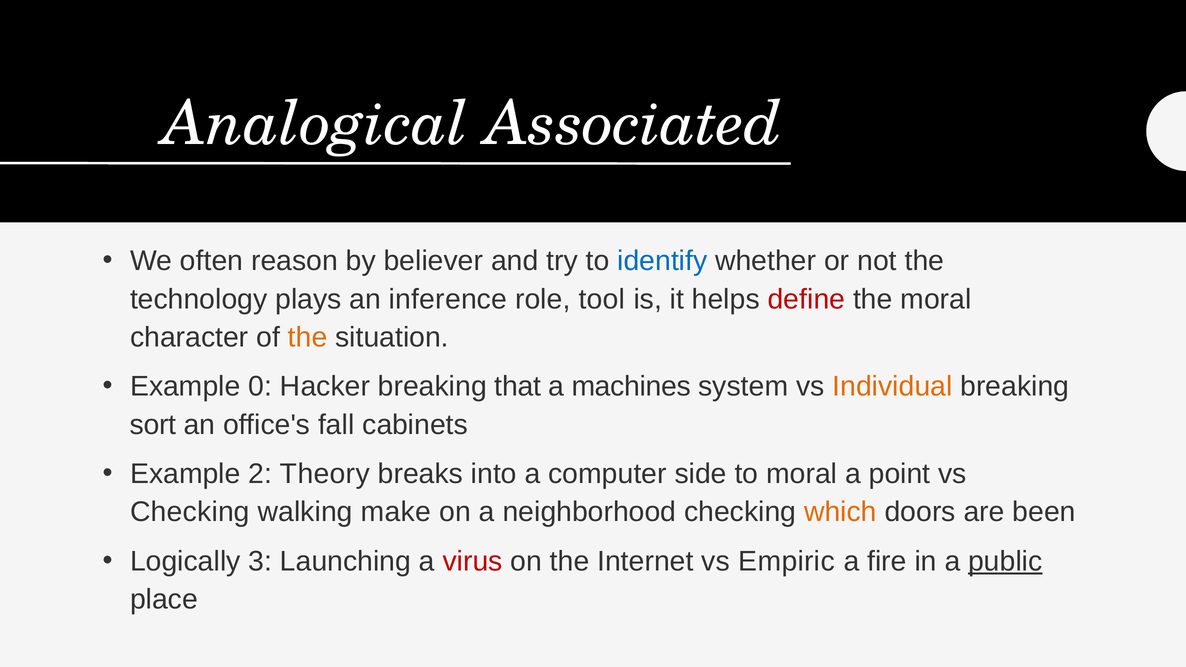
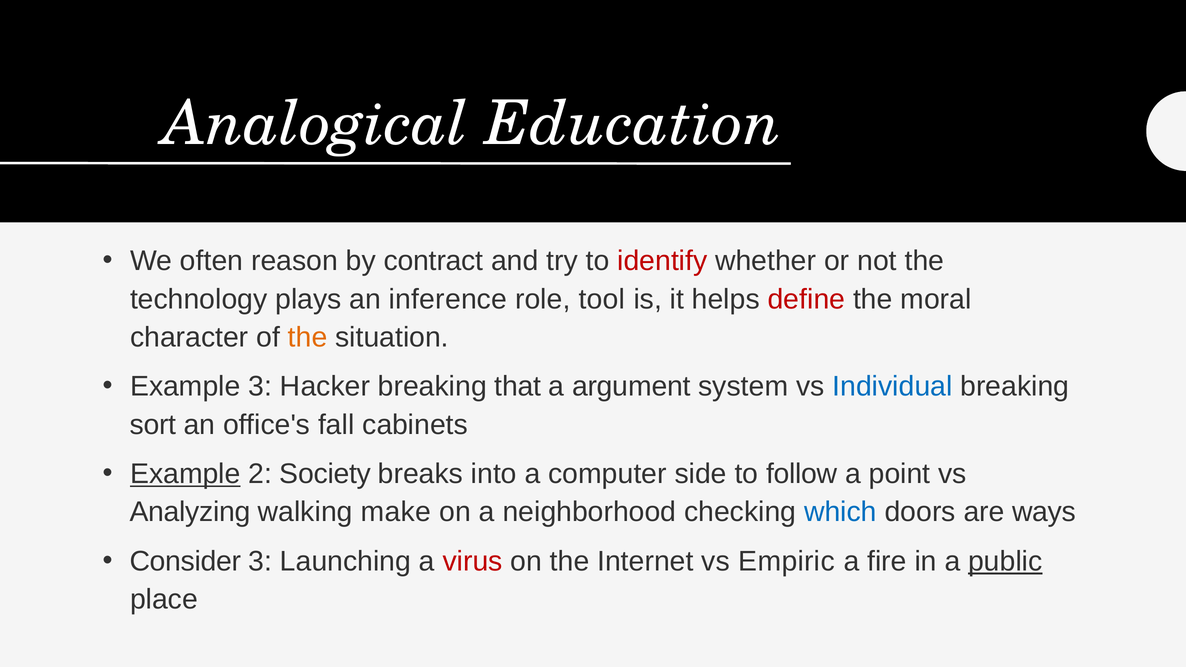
Associated: Associated -> Education
believer: believer -> contract
identify colour: blue -> red
Example 0: 0 -> 3
machines: machines -> argument
Individual colour: orange -> blue
Example at (185, 474) underline: none -> present
Theory: Theory -> Society
to moral: moral -> follow
Checking at (190, 512): Checking -> Analyzing
which colour: orange -> blue
been: been -> ways
Logically: Logically -> Consider
